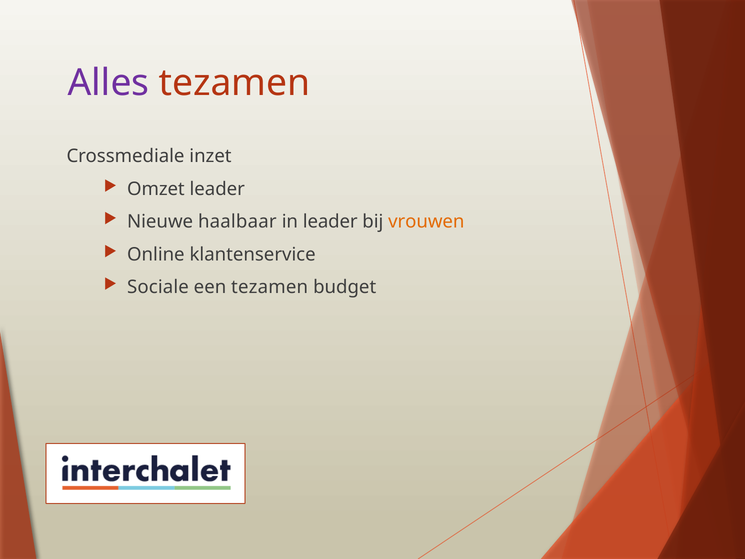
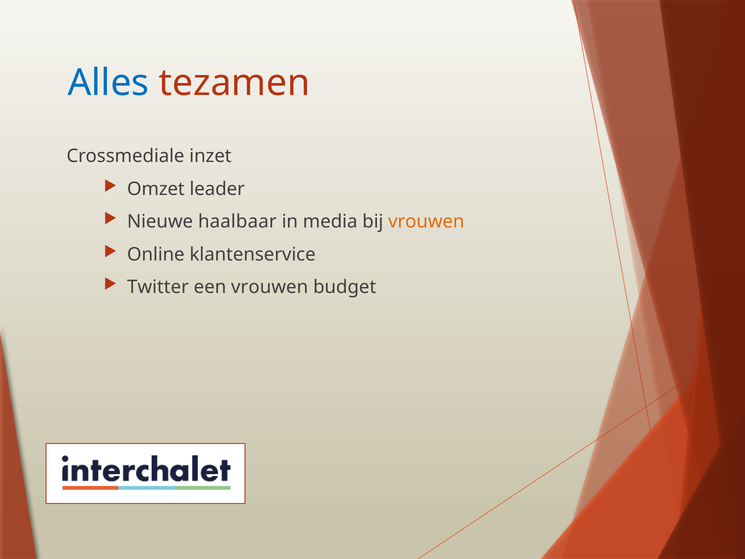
Alles colour: purple -> blue
in leader: leader -> media
Sociale: Sociale -> Twitter
een tezamen: tezamen -> vrouwen
